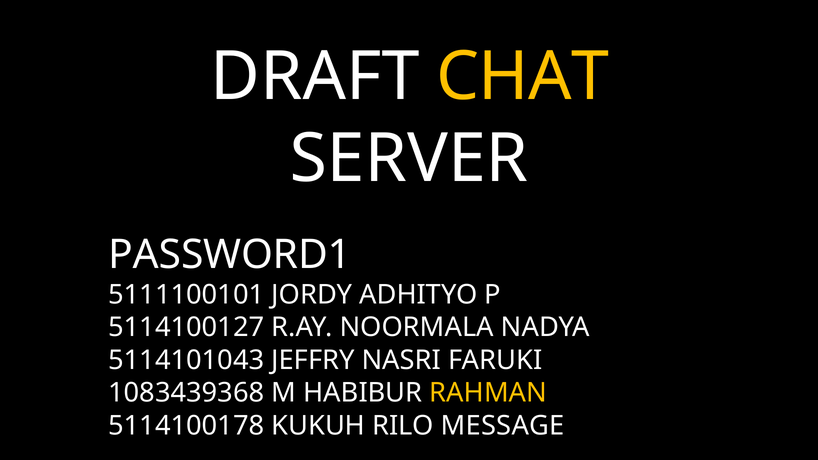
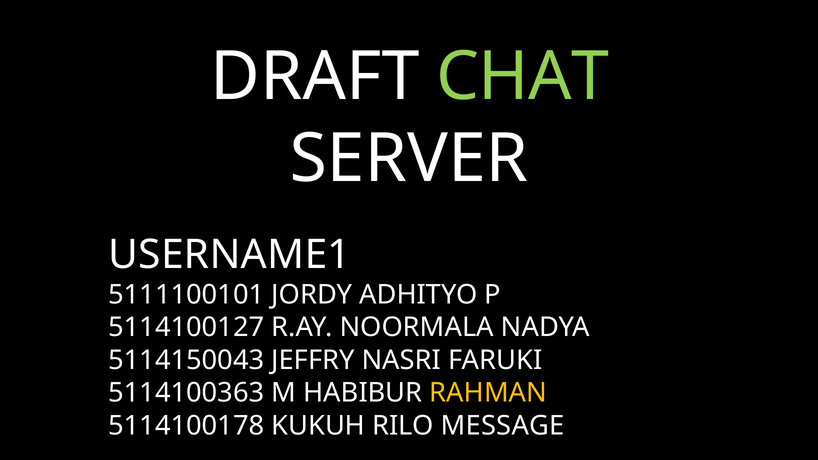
CHAT colour: yellow -> light green
PASSWORD1: PASSWORD1 -> USERNAME1
5114101043: 5114101043 -> 5114150043
1083439368: 1083439368 -> 5114100363
